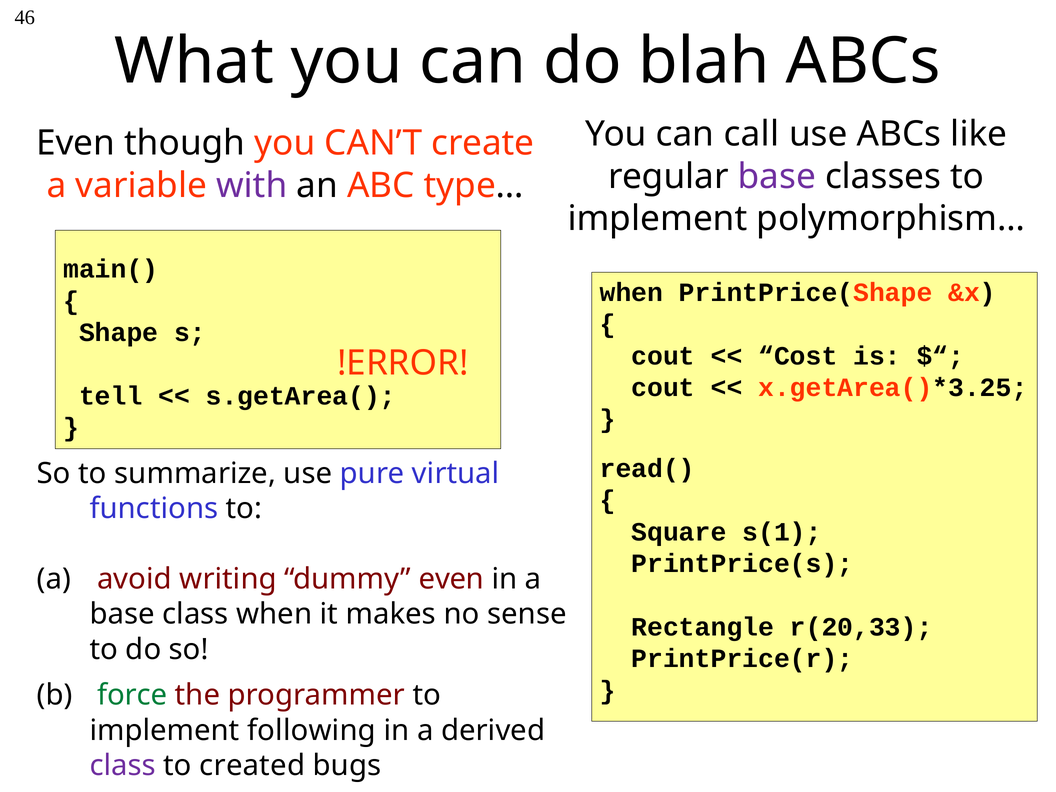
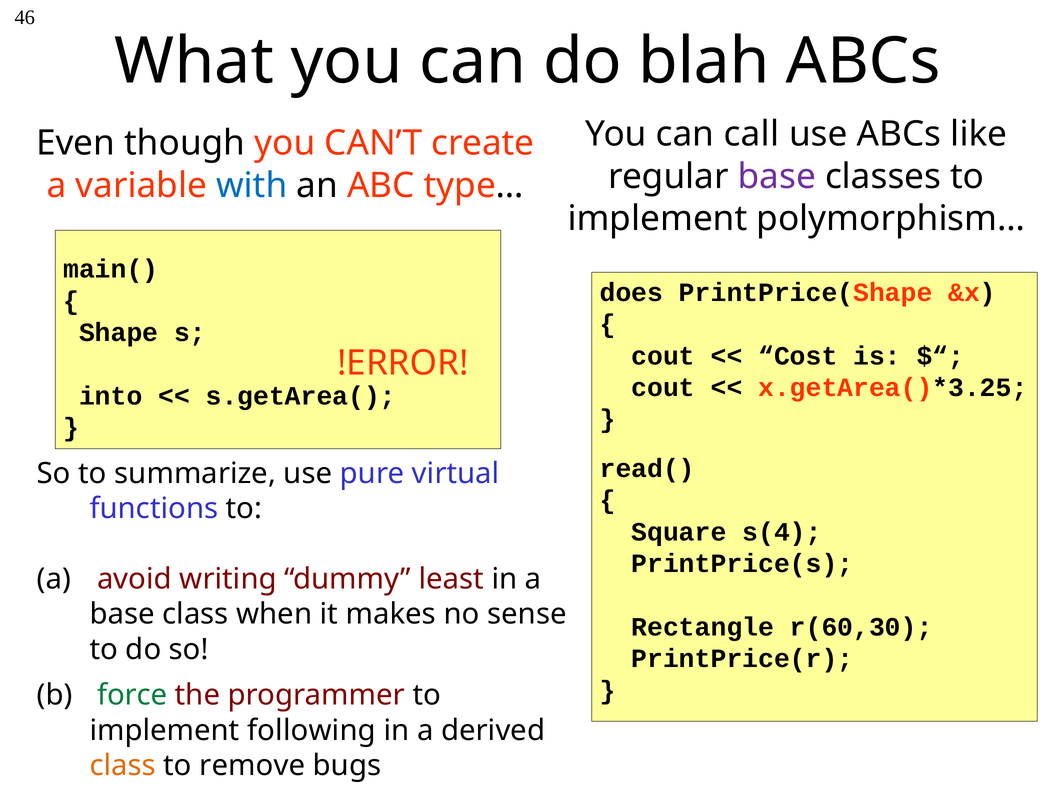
with colour: purple -> blue
when at (631, 293): when -> does
tell: tell -> into
s(1: s(1 -> s(4
dummy even: even -> least
r(20,33: r(20,33 -> r(60,30
class at (123, 766) colour: purple -> orange
created: created -> remove
